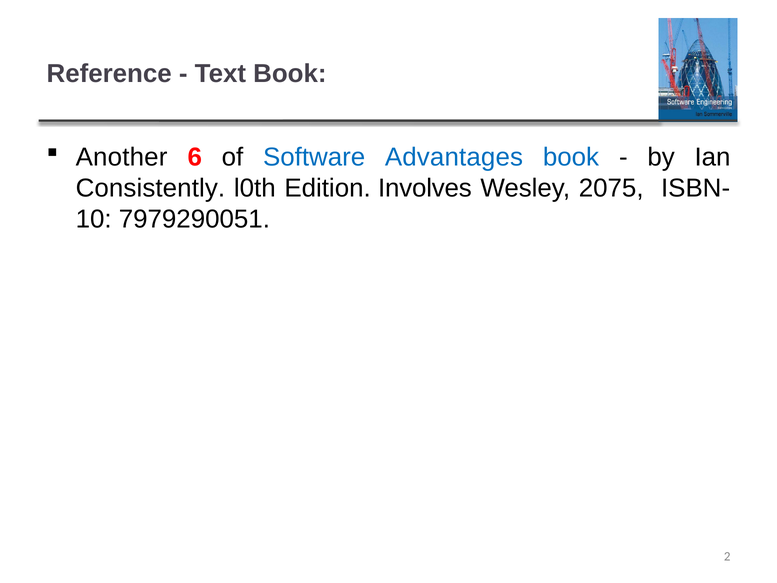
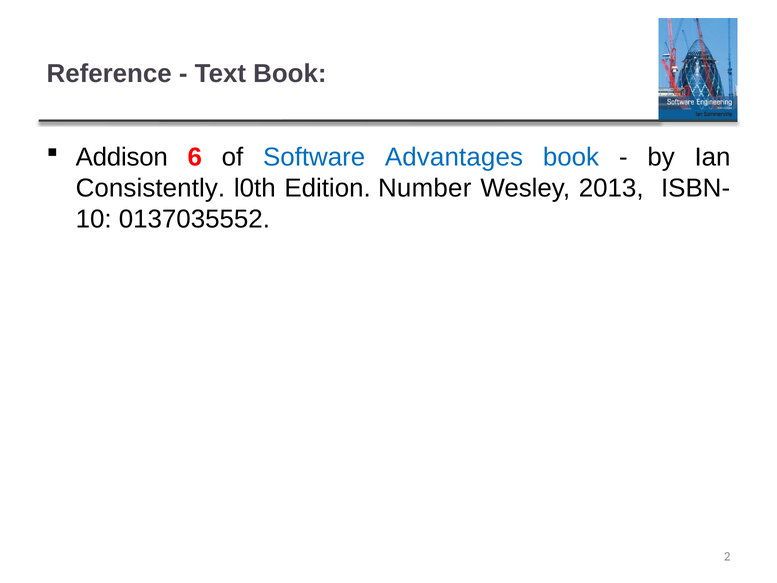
Another: Another -> Addison
Involves: Involves -> Number
2075: 2075 -> 2013
7979290051: 7979290051 -> 0137035552
